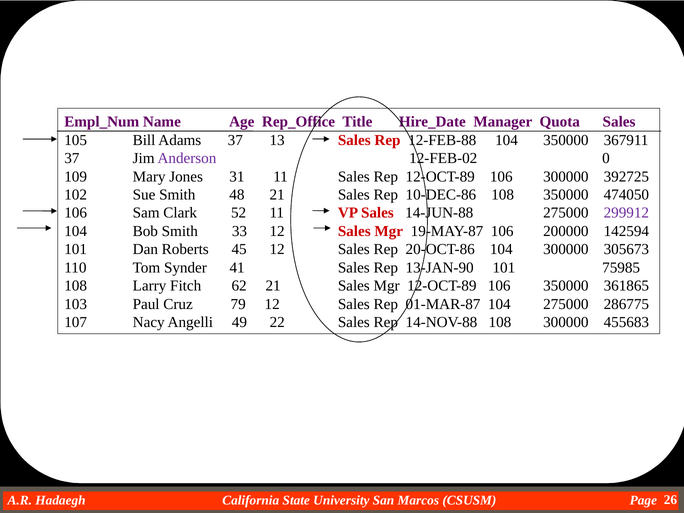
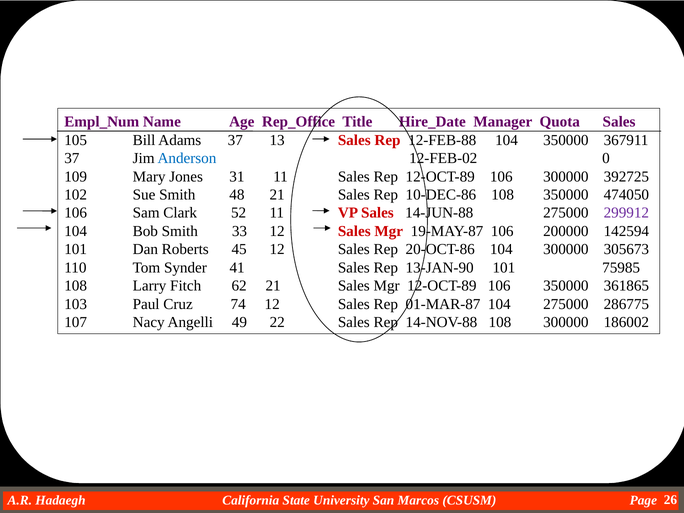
Anderson colour: purple -> blue
79: 79 -> 74
455683: 455683 -> 186002
